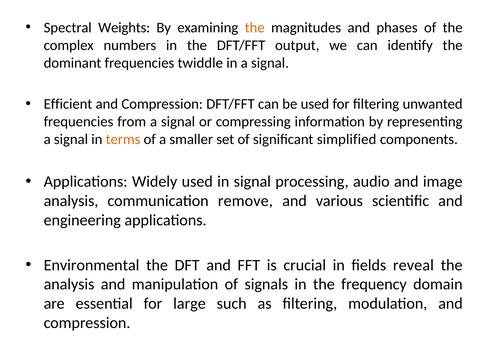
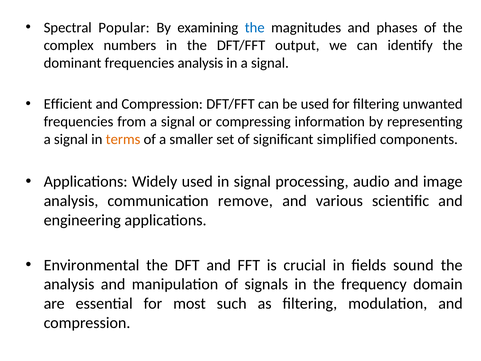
Weights: Weights -> Popular
the at (255, 28) colour: orange -> blue
frequencies twiddle: twiddle -> analysis
reveal: reveal -> sound
large: large -> most
